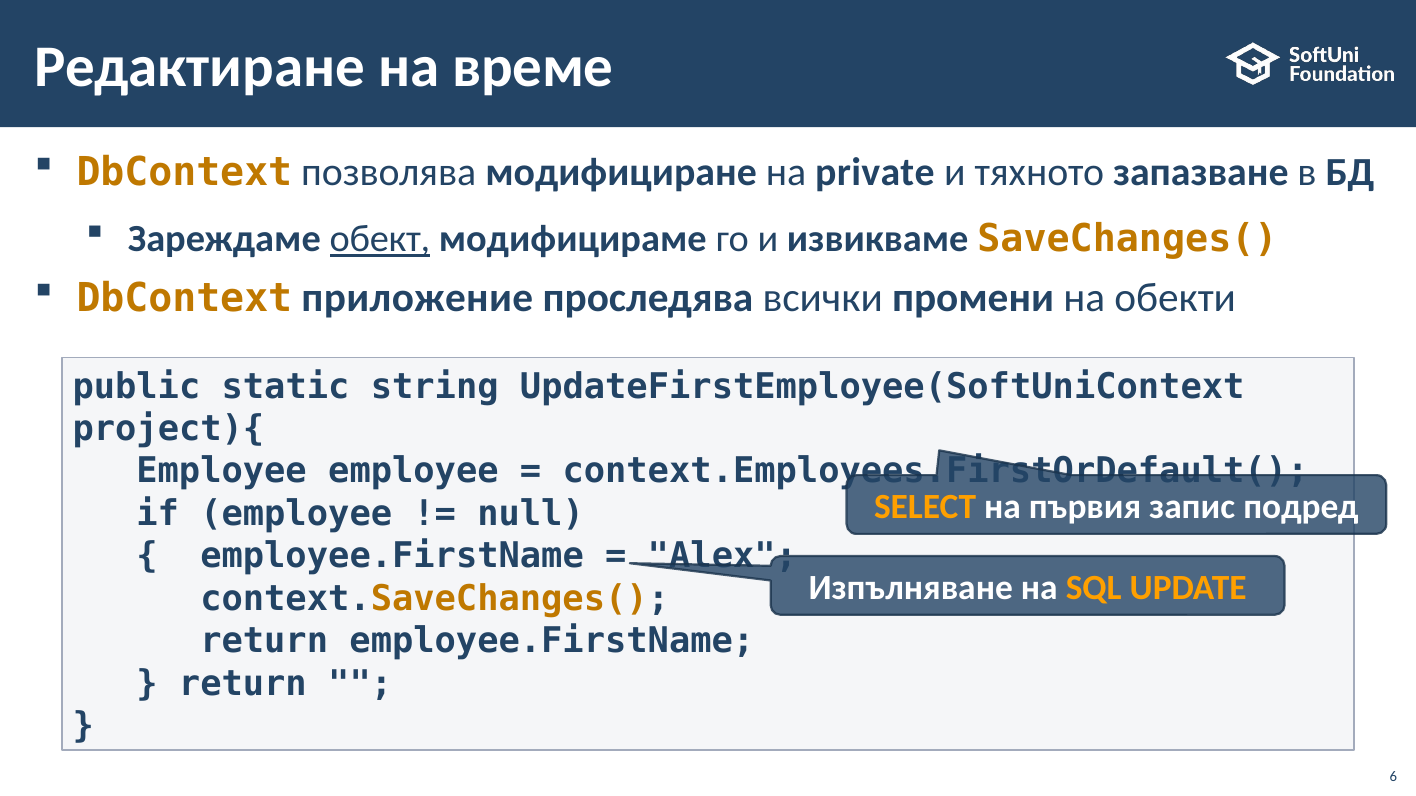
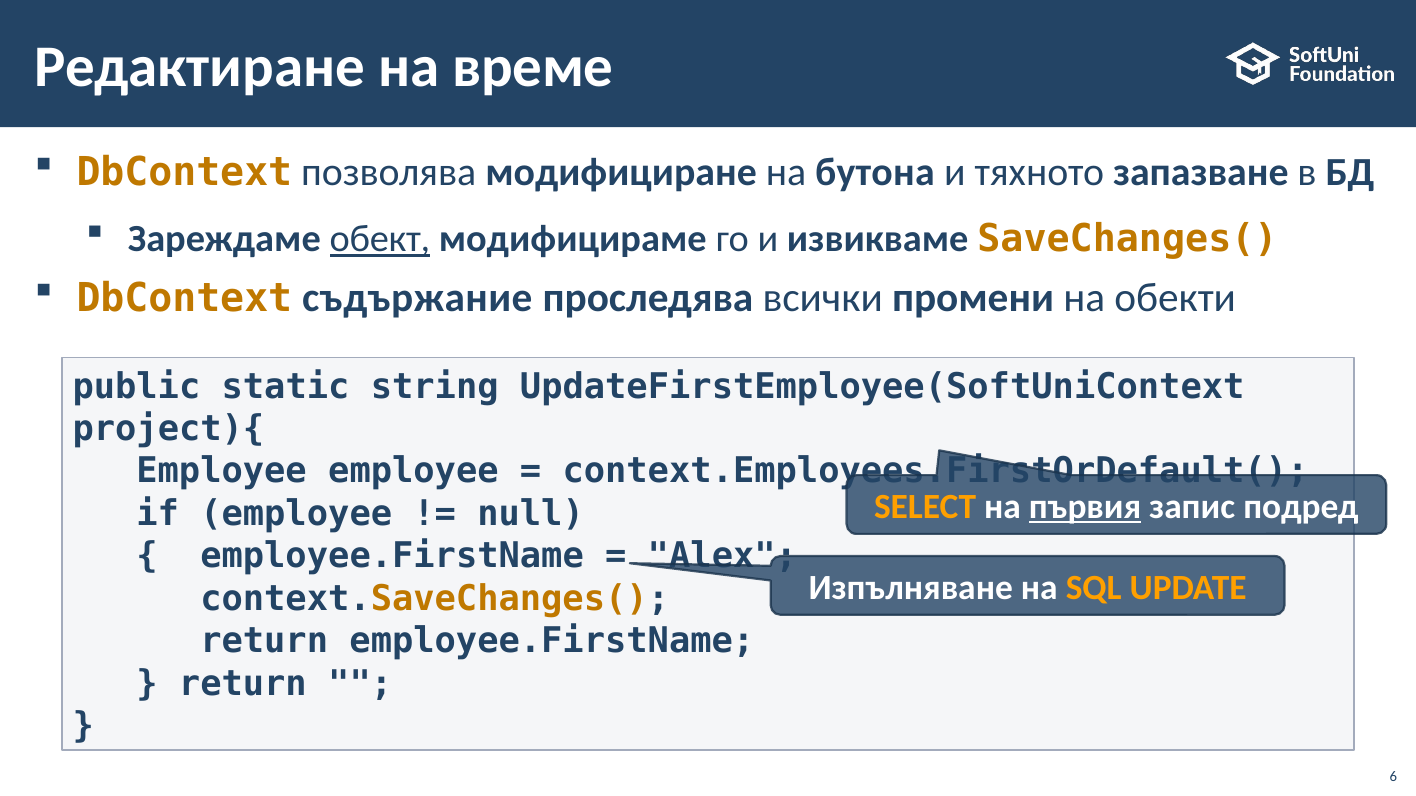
private: private -> бутона
приложение: приложение -> съдържание
първия underline: none -> present
